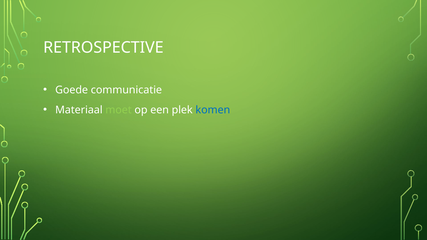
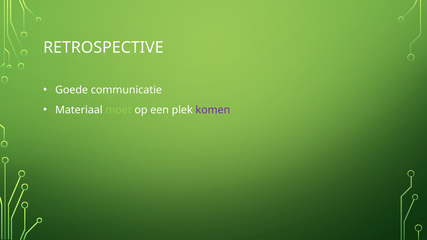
komen colour: blue -> purple
